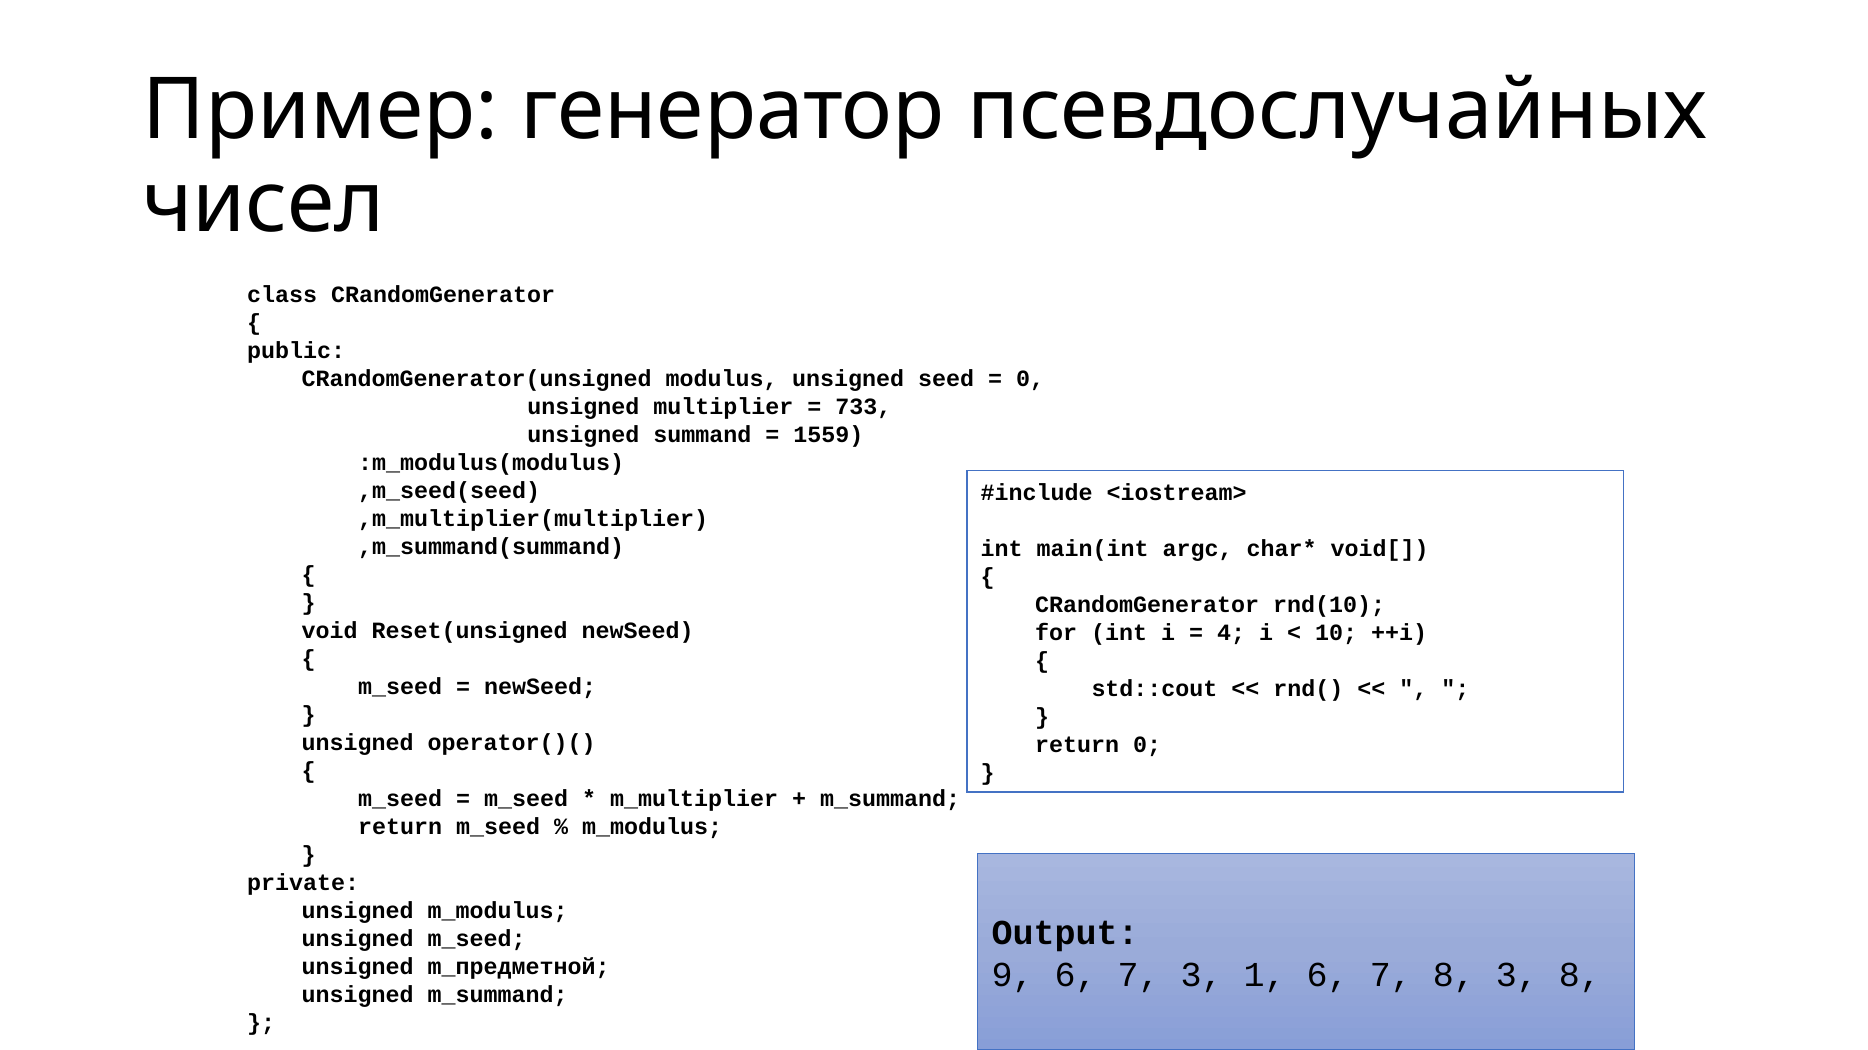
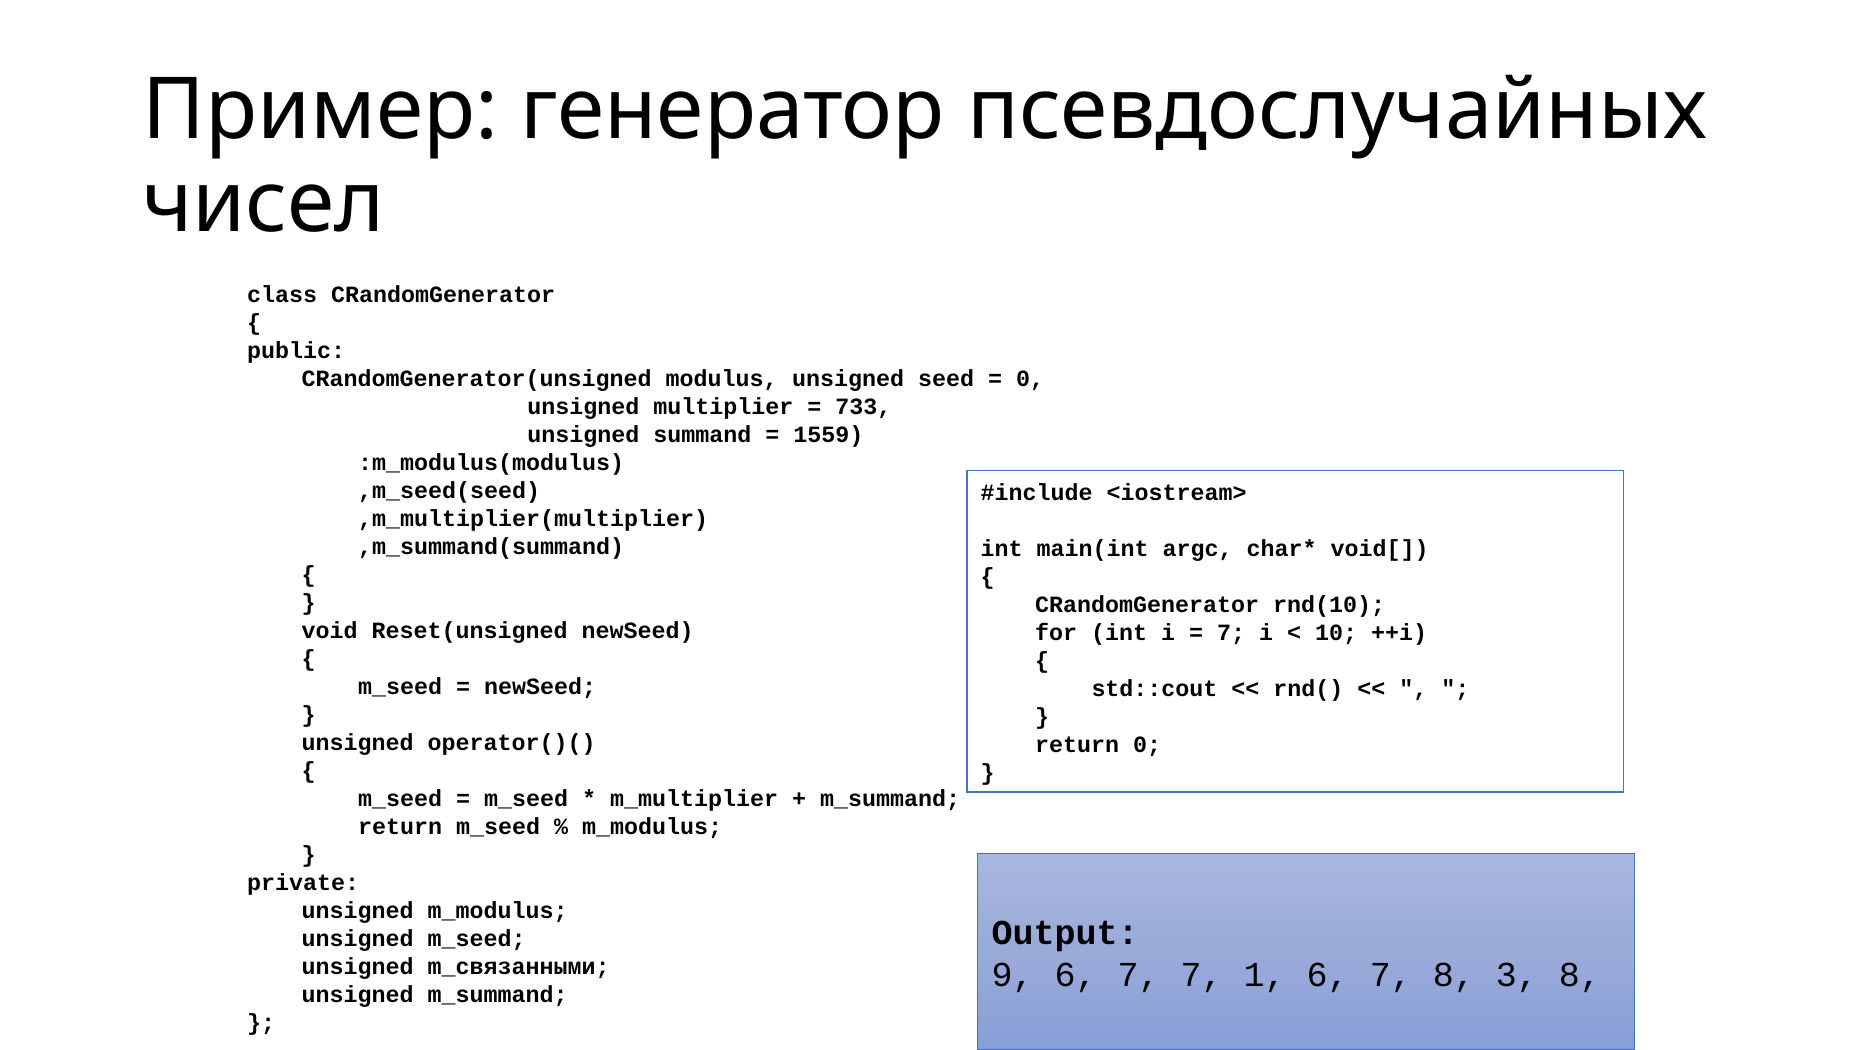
4 at (1231, 633): 4 -> 7
m_предметной: m_предметной -> m_связанными
7 3: 3 -> 7
